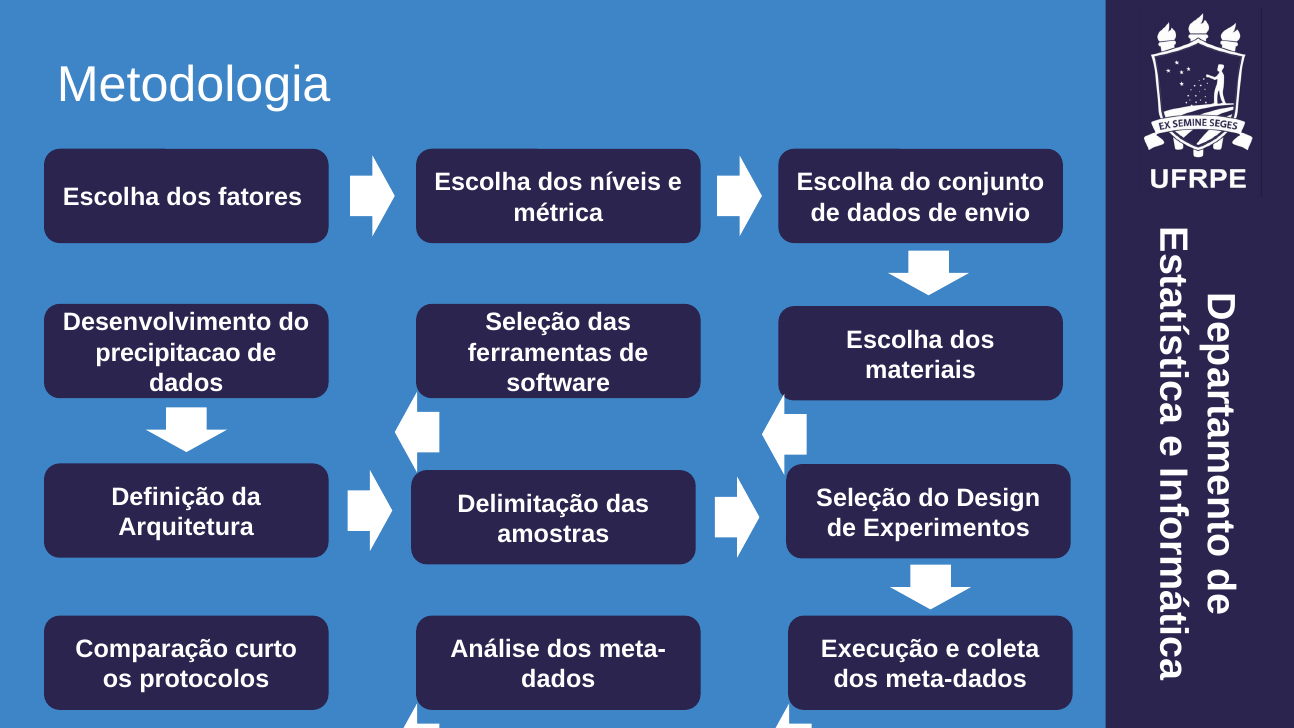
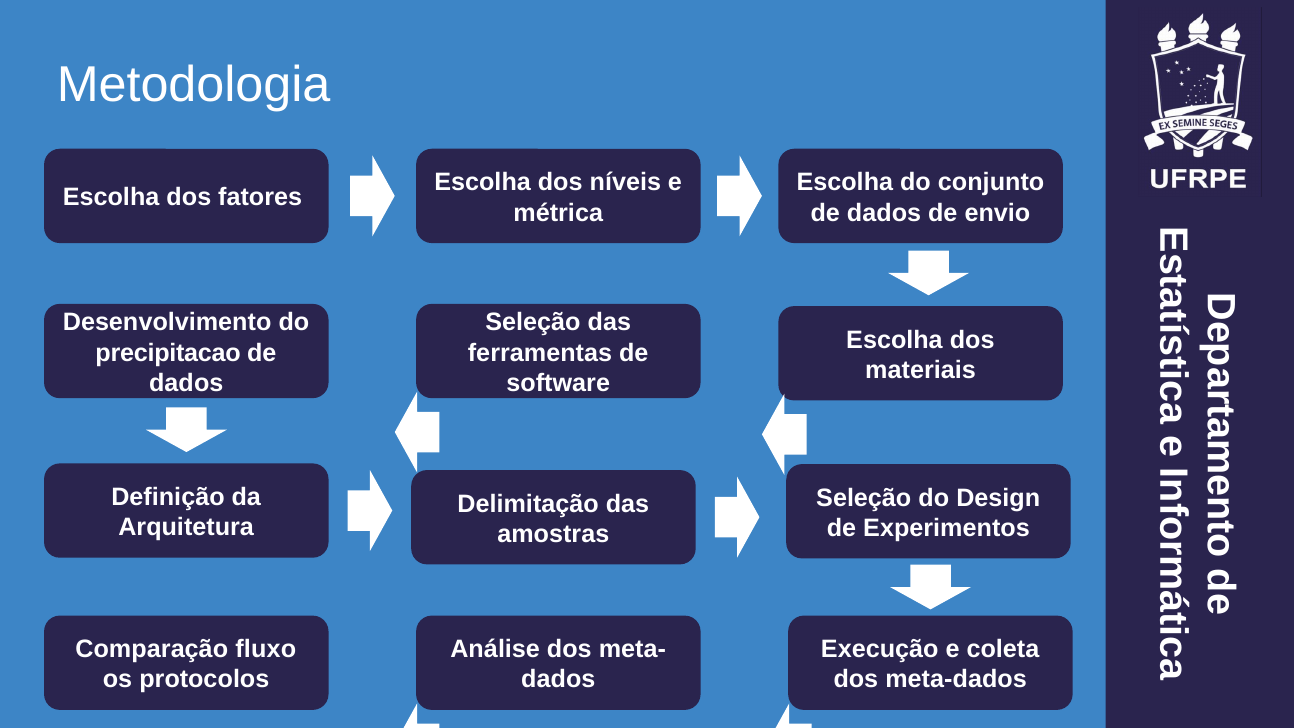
curto: curto -> fluxo
